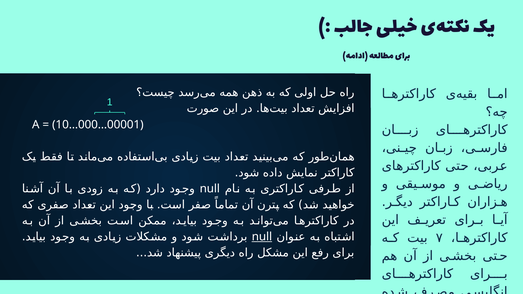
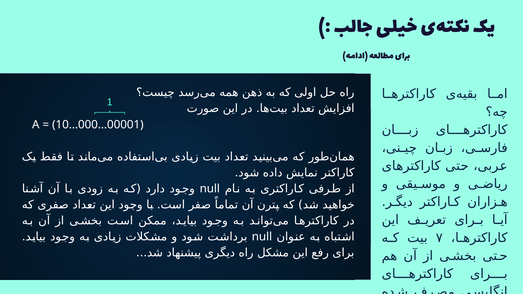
null at (262, 237) underline: present -> none
